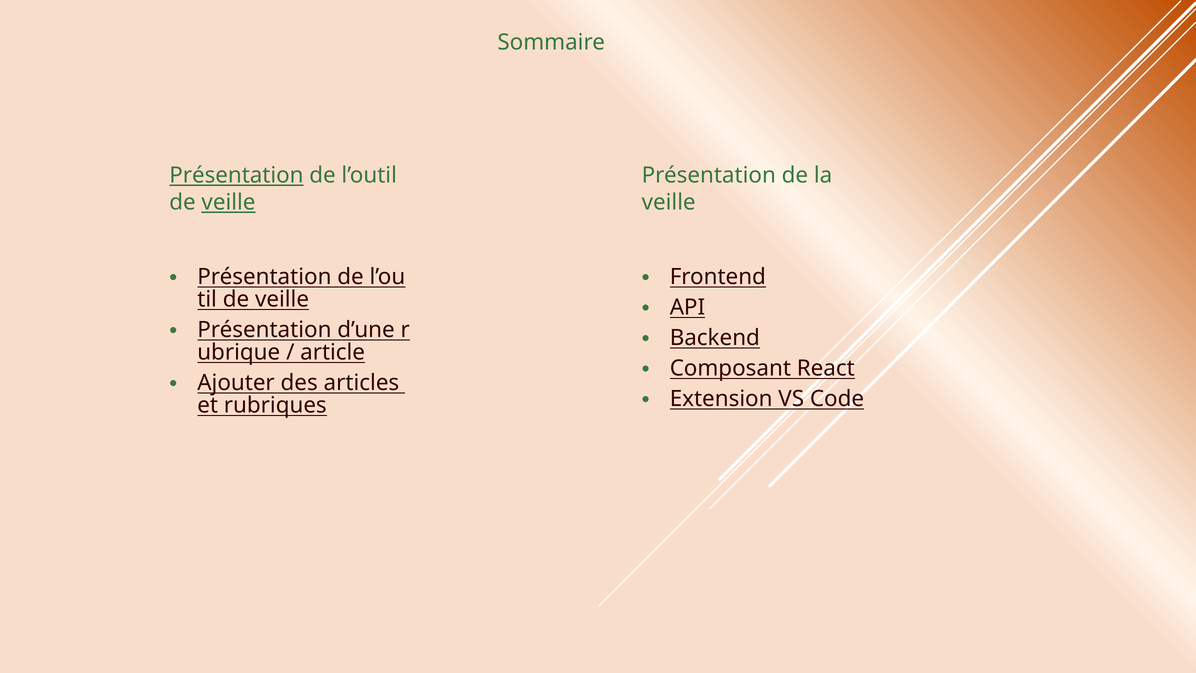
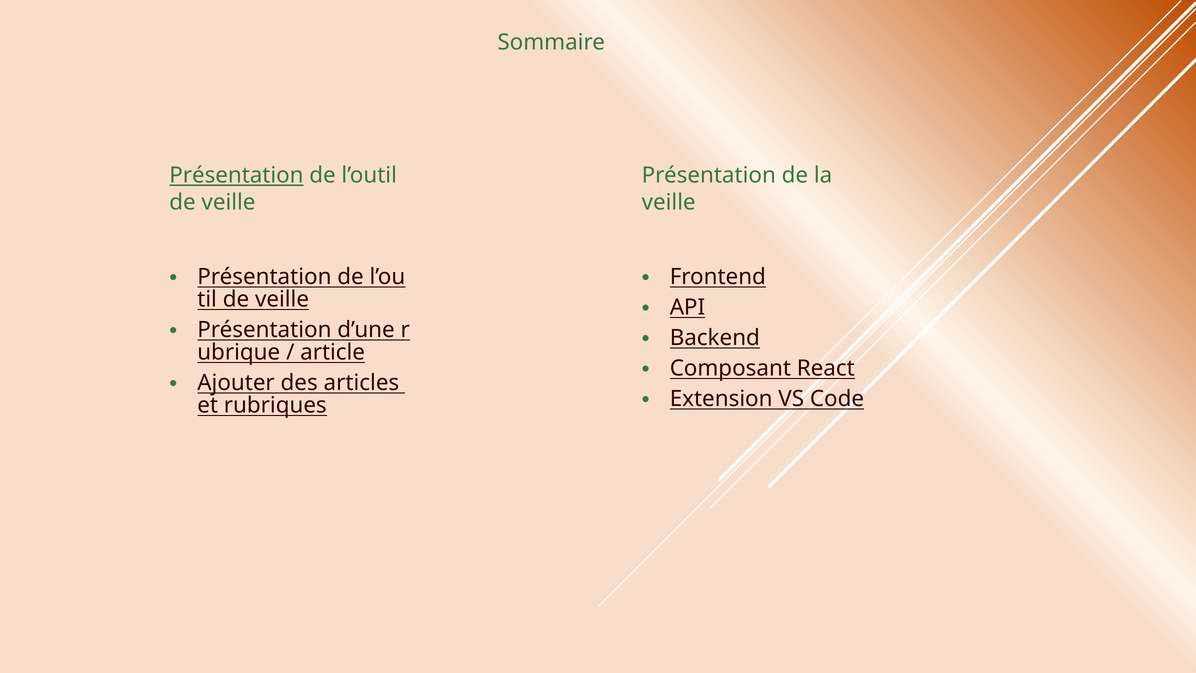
veille at (229, 202) underline: present -> none
